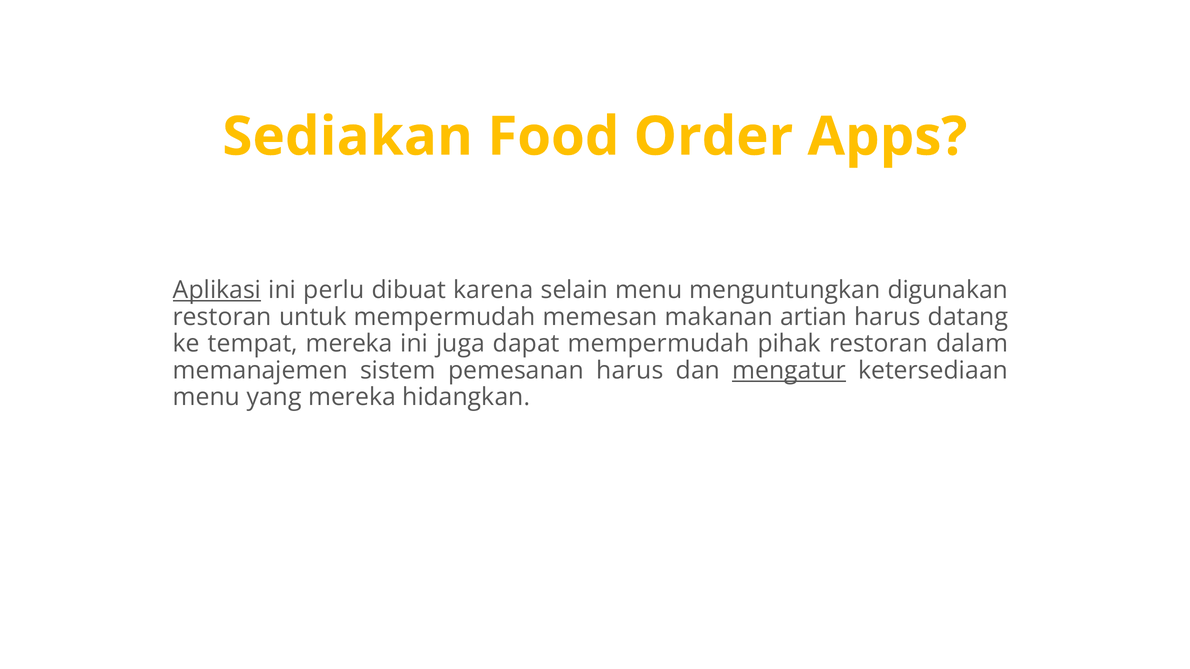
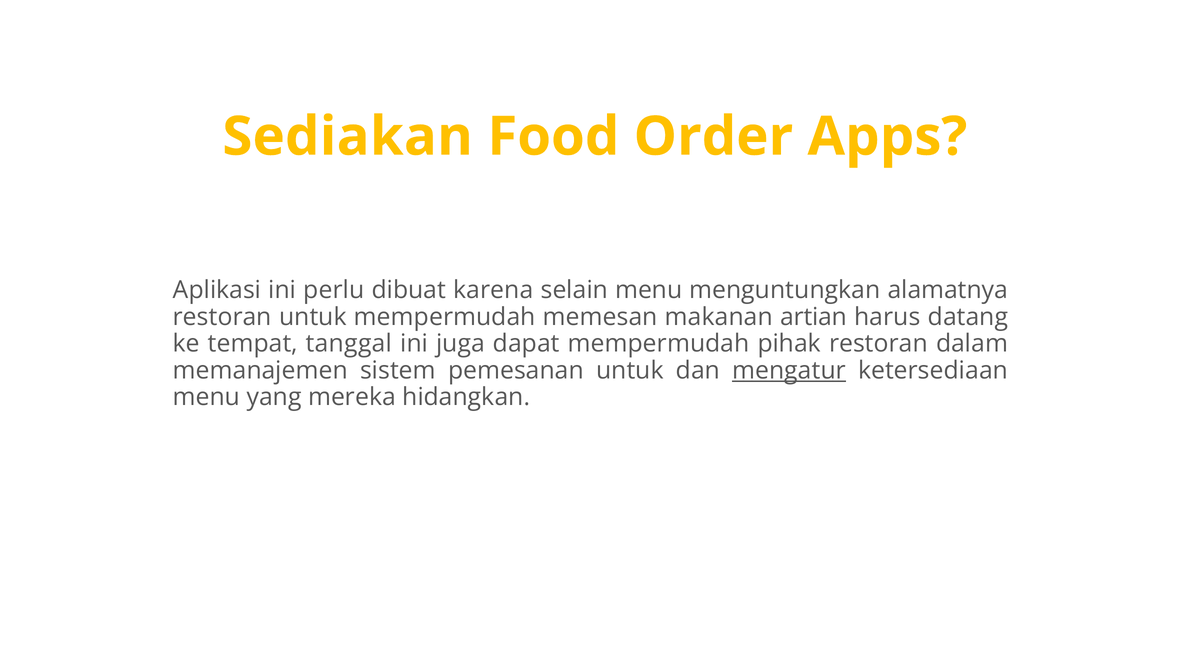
Aplikasi underline: present -> none
digunakan: digunakan -> alamatnya
tempat mereka: mereka -> tanggal
pemesanan harus: harus -> untuk
